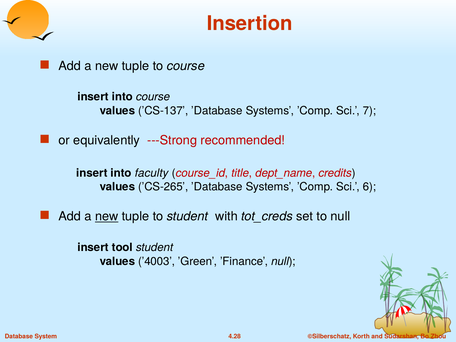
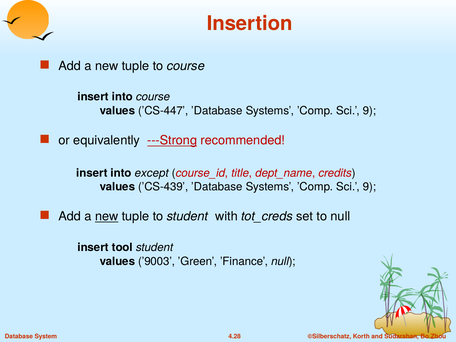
’CS-137: ’CS-137 -> ’CS-447
7 at (370, 111): 7 -> 9
---Strong underline: none -> present
faculty: faculty -> except
’CS-265: ’CS-265 -> ’CS-439
6 at (370, 187): 6 -> 9
’4003: ’4003 -> ’9003
